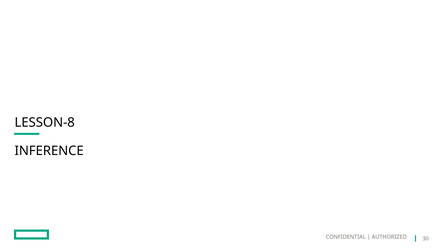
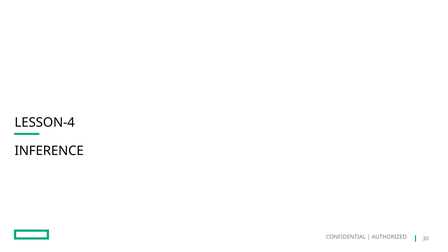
LESSON-8: LESSON-8 -> LESSON-4
